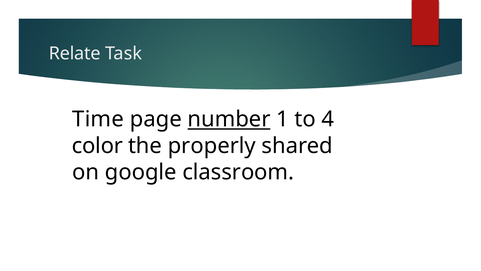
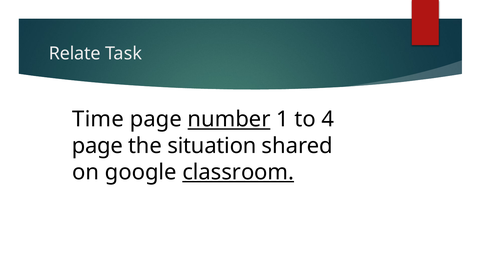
color at (97, 146): color -> page
properly: properly -> situation
classroom underline: none -> present
